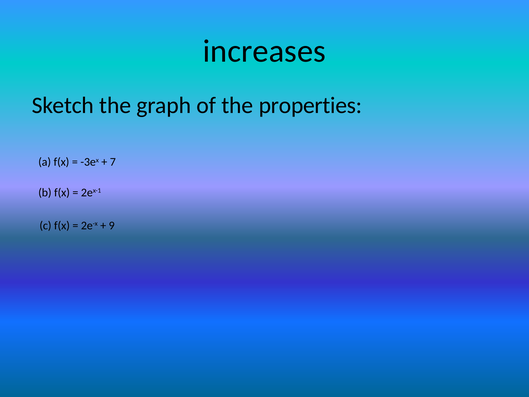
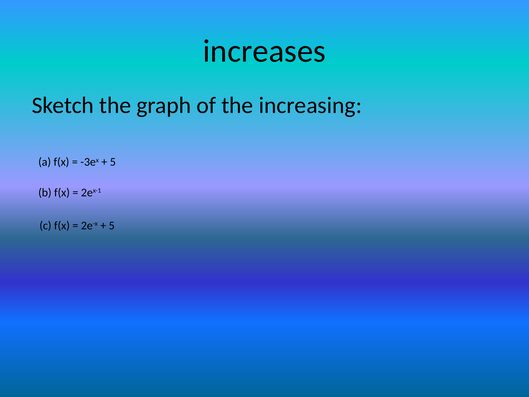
properties: properties -> increasing
7 at (113, 162): 7 -> 5
9 at (112, 225): 9 -> 5
